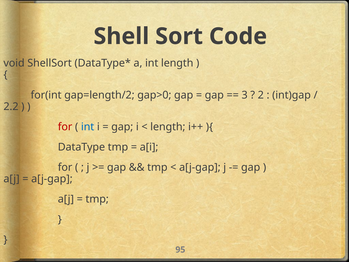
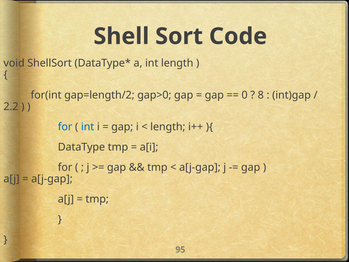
3: 3 -> 0
2: 2 -> 8
for at (65, 127) colour: red -> blue
